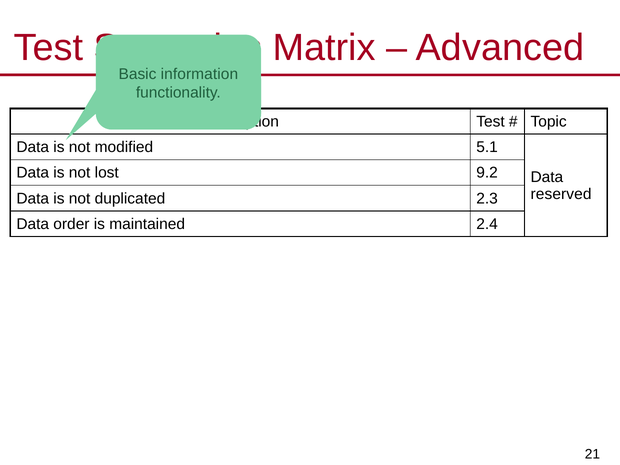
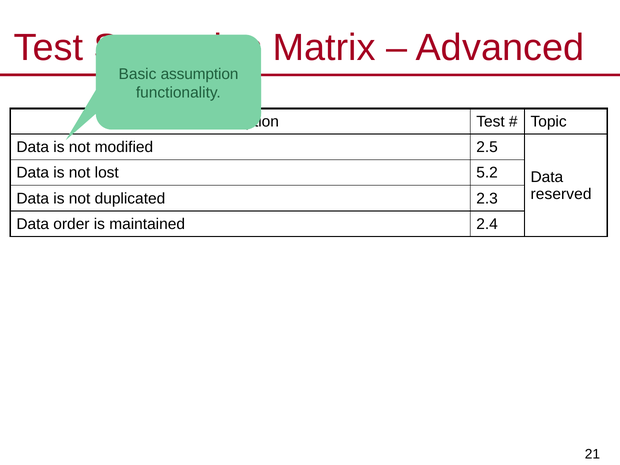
information: information -> assumption
5.1: 5.1 -> 2.5
9.2: 9.2 -> 5.2
